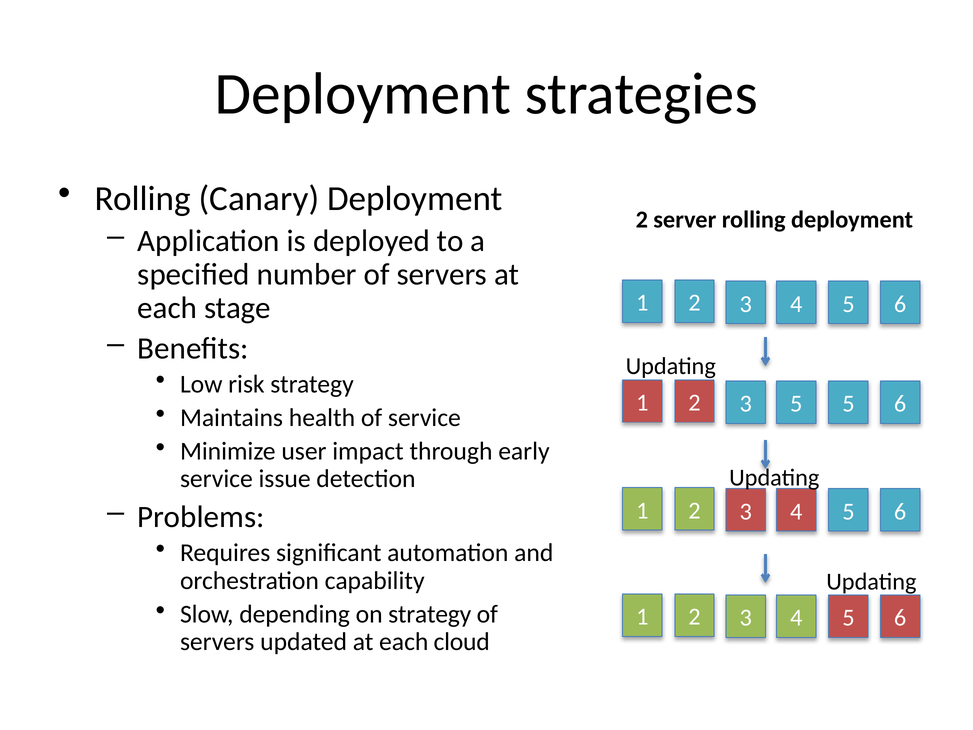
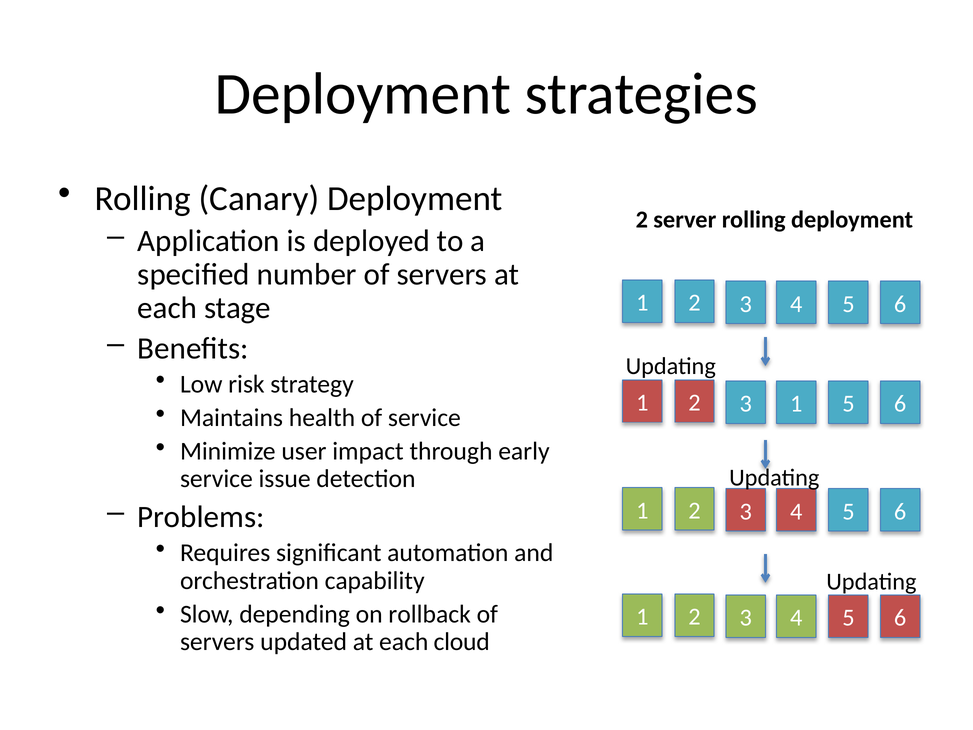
3 5: 5 -> 1
on strategy: strategy -> rollback
